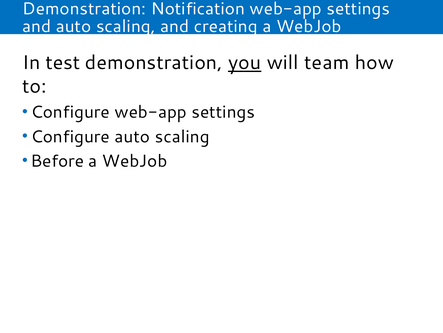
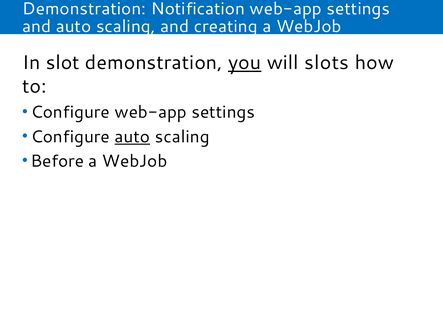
test: test -> slot
team: team -> slots
auto at (132, 136) underline: none -> present
